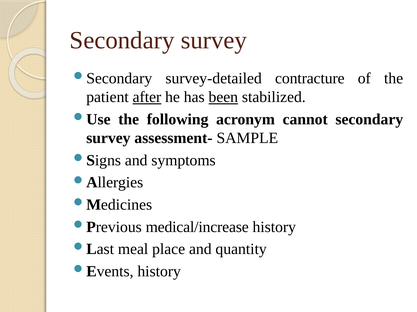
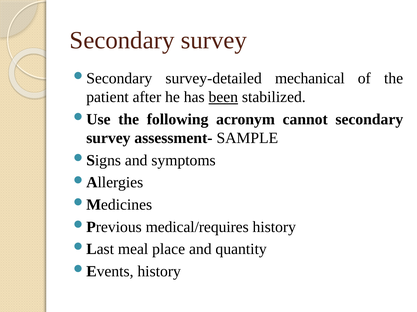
contracture: contracture -> mechanical
after underline: present -> none
medical/increase: medical/increase -> medical/requires
